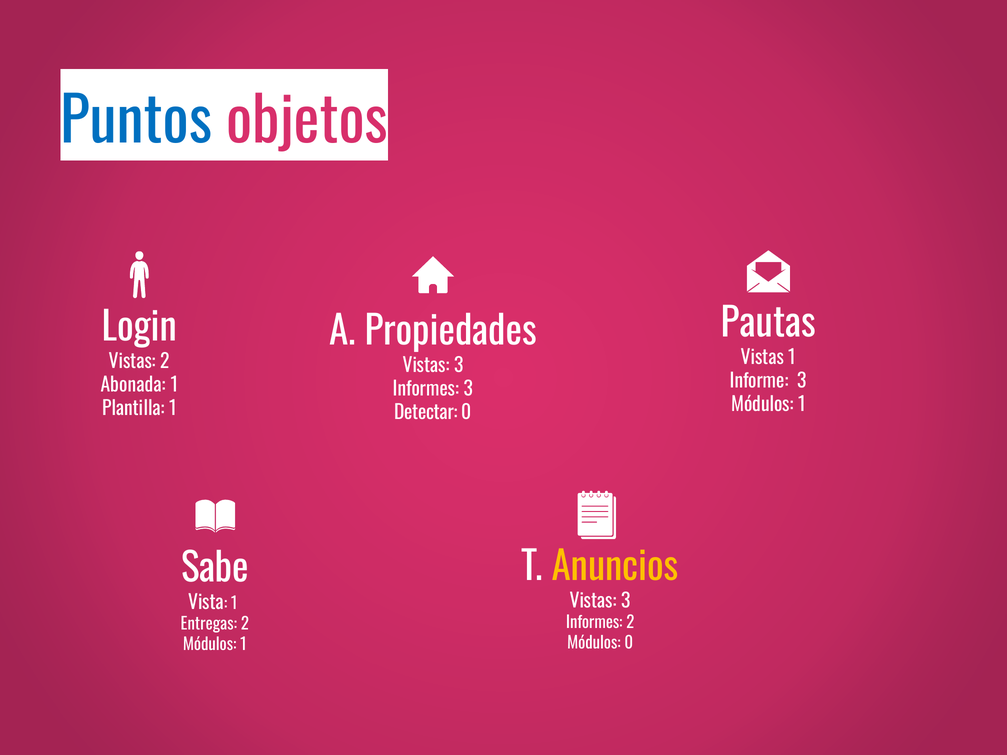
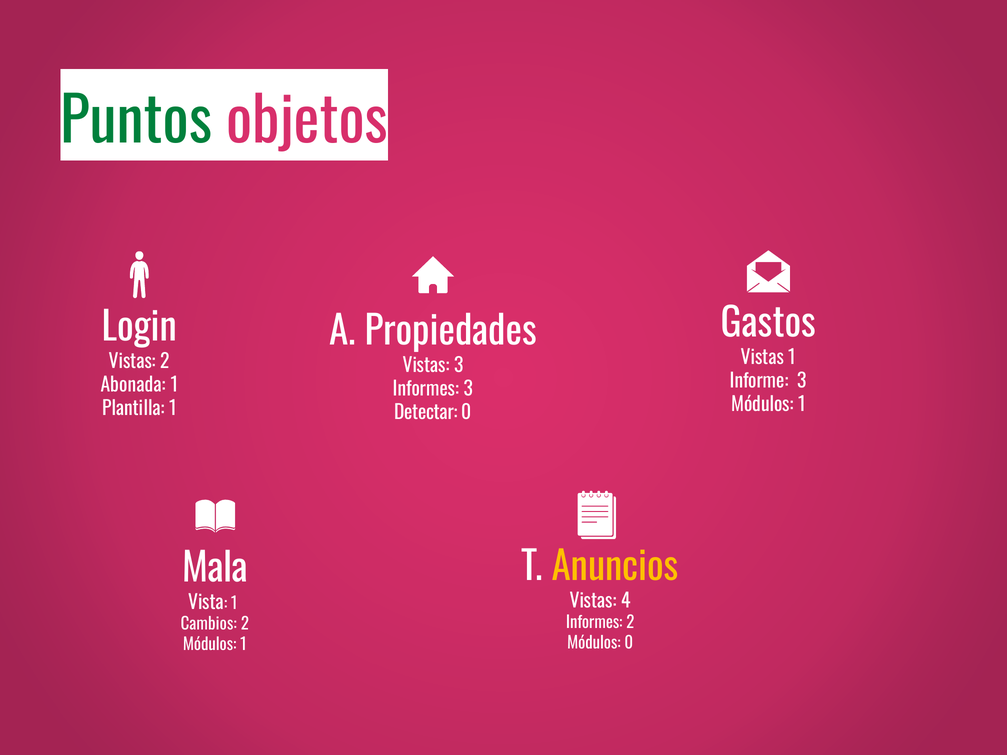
Puntos colour: blue -> green
Pautas: Pautas -> Gastos
Sabe: Sabe -> Mala
3 at (626, 601): 3 -> 4
Entregas: Entregas -> Cambios
